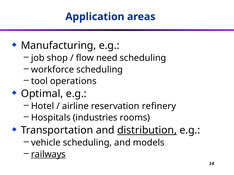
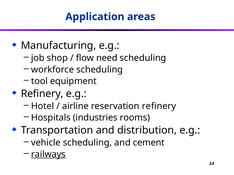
operations: operations -> equipment
Optimal at (42, 94): Optimal -> Refinery
distribution underline: present -> none
models: models -> cement
